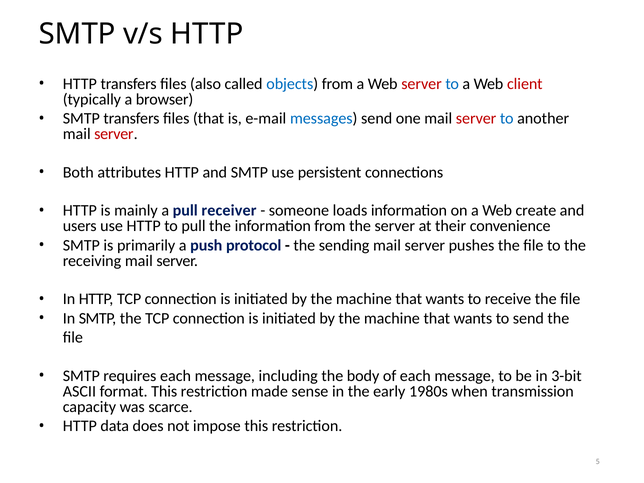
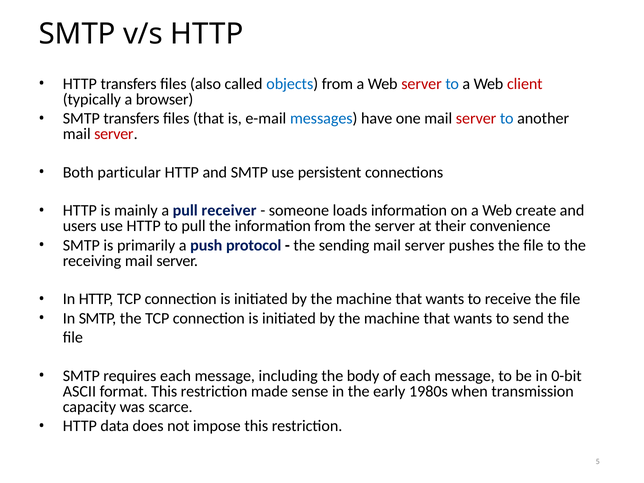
messages send: send -> have
attributes: attributes -> particular
3-bit: 3-bit -> 0-bit
